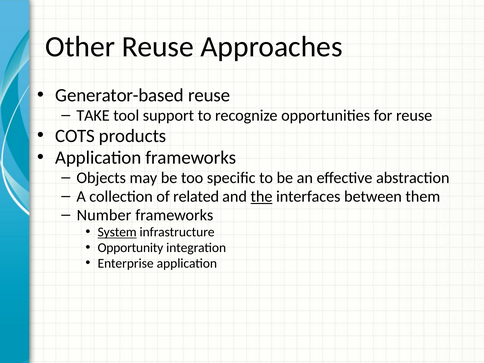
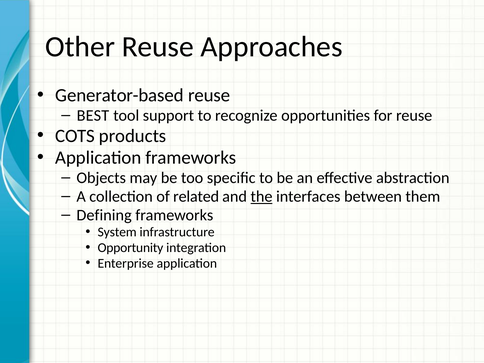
TAKE: TAKE -> BEST
Number: Number -> Defining
System underline: present -> none
